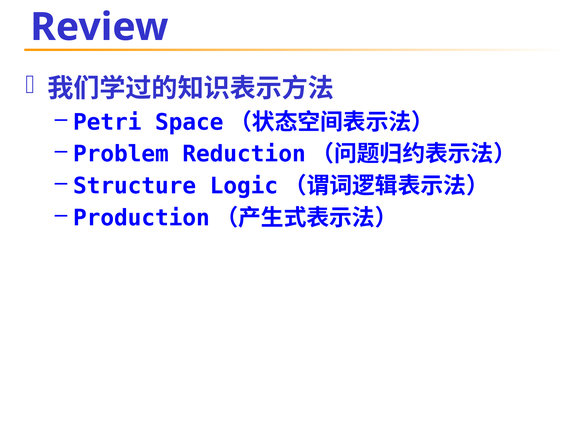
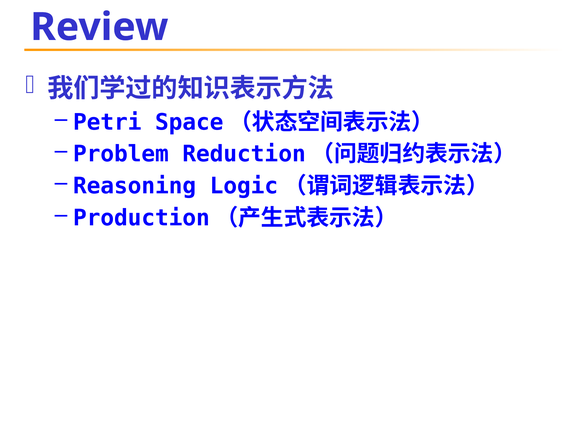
Structure: Structure -> Reasoning
